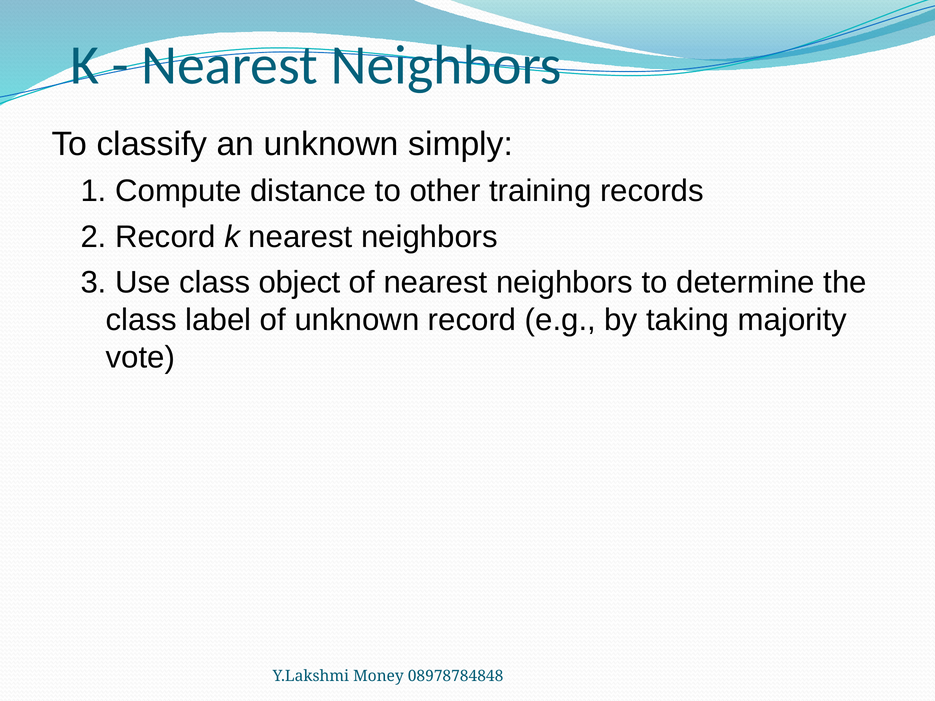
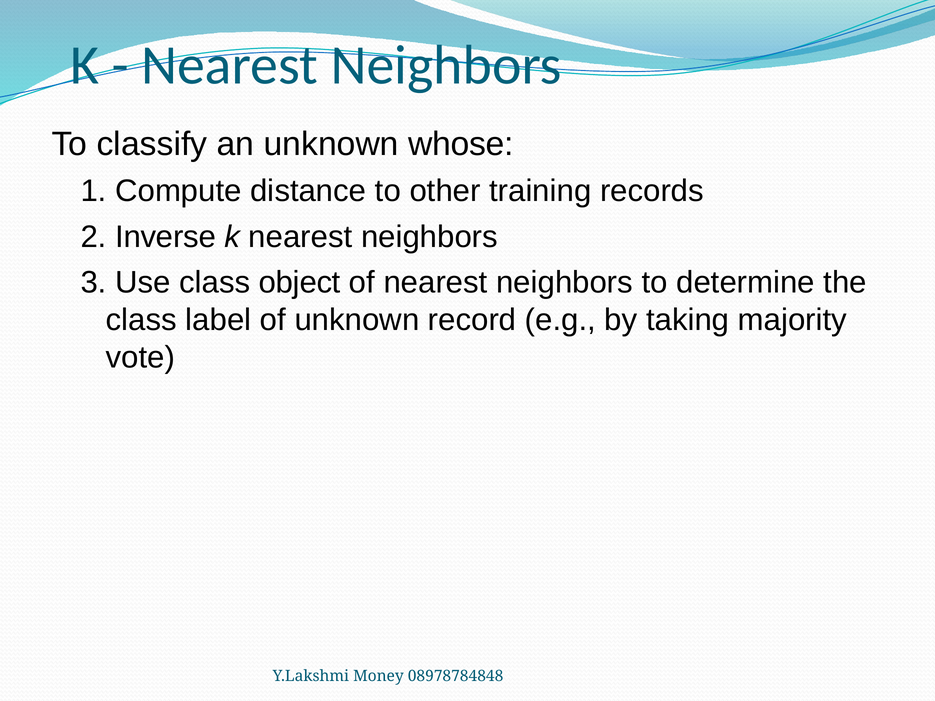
simply: simply -> whose
2 Record: Record -> Inverse
